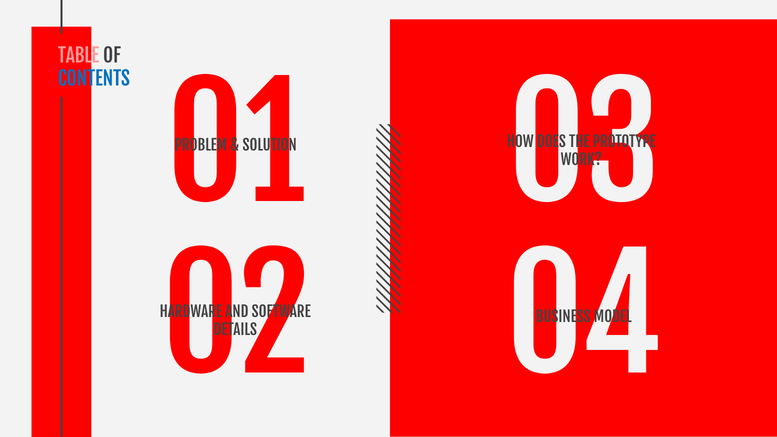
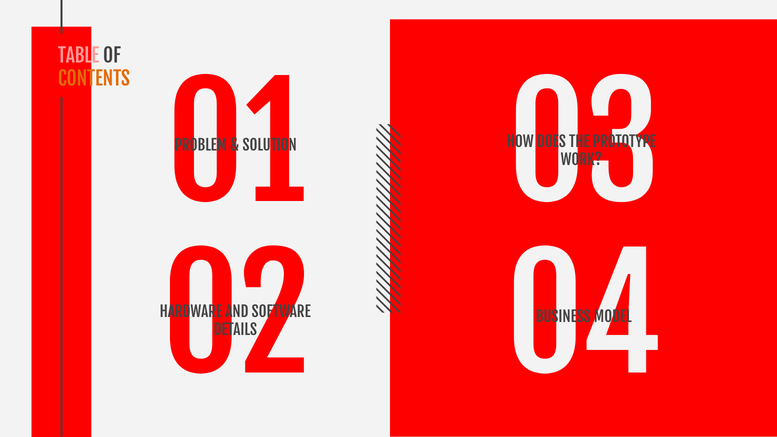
CONTENTS colour: blue -> orange
